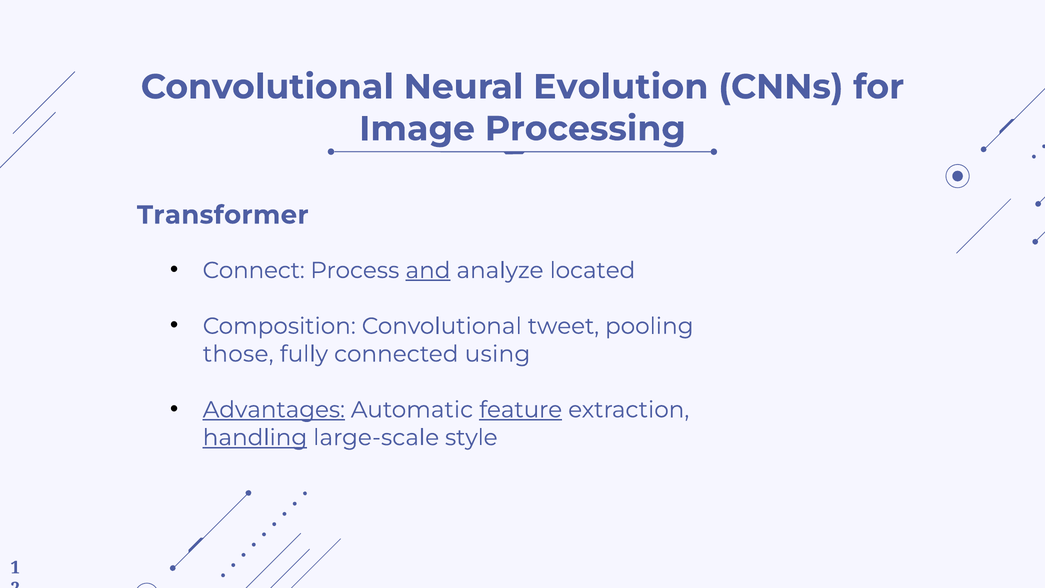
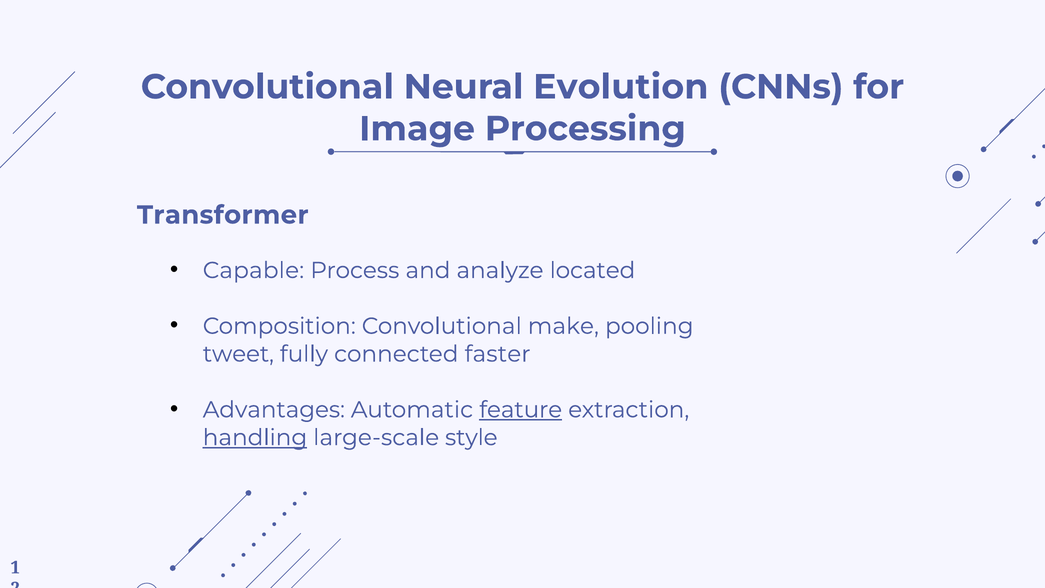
Connect: Connect -> Capable
and underline: present -> none
tweet: tweet -> make
those: those -> tweet
using: using -> faster
Advantages underline: present -> none
